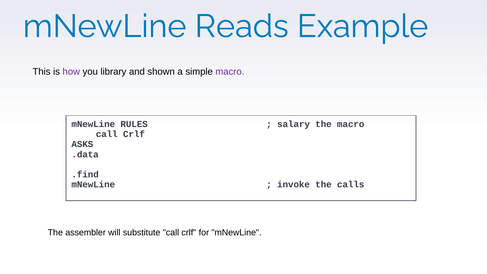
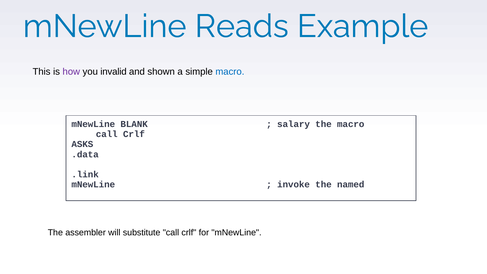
library: library -> invalid
macro at (230, 72) colour: purple -> blue
RULES: RULES -> BLANK
.find: .find -> .link
calls: calls -> named
